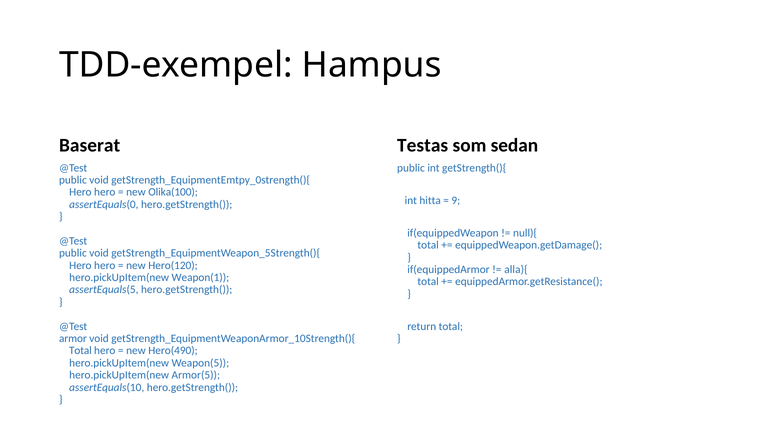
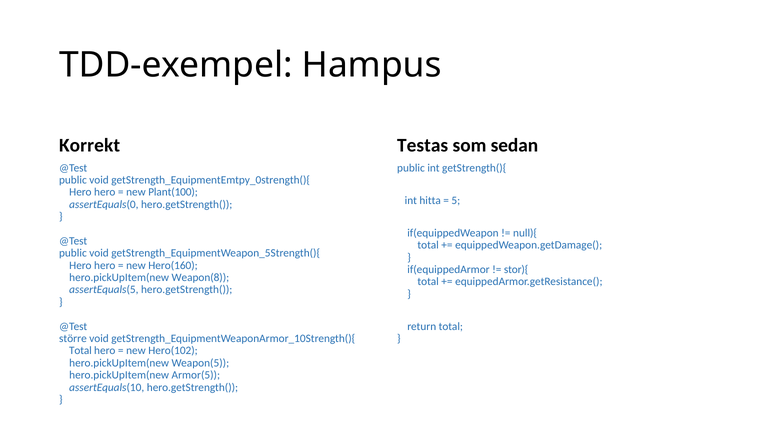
Baserat: Baserat -> Korrekt
Olika(100: Olika(100 -> Plant(100
9: 9 -> 5
Hero(120: Hero(120 -> Hero(160
alla){: alla){ -> stor){
Weapon(1: Weapon(1 -> Weapon(8
armor: armor -> större
Hero(490: Hero(490 -> Hero(102
